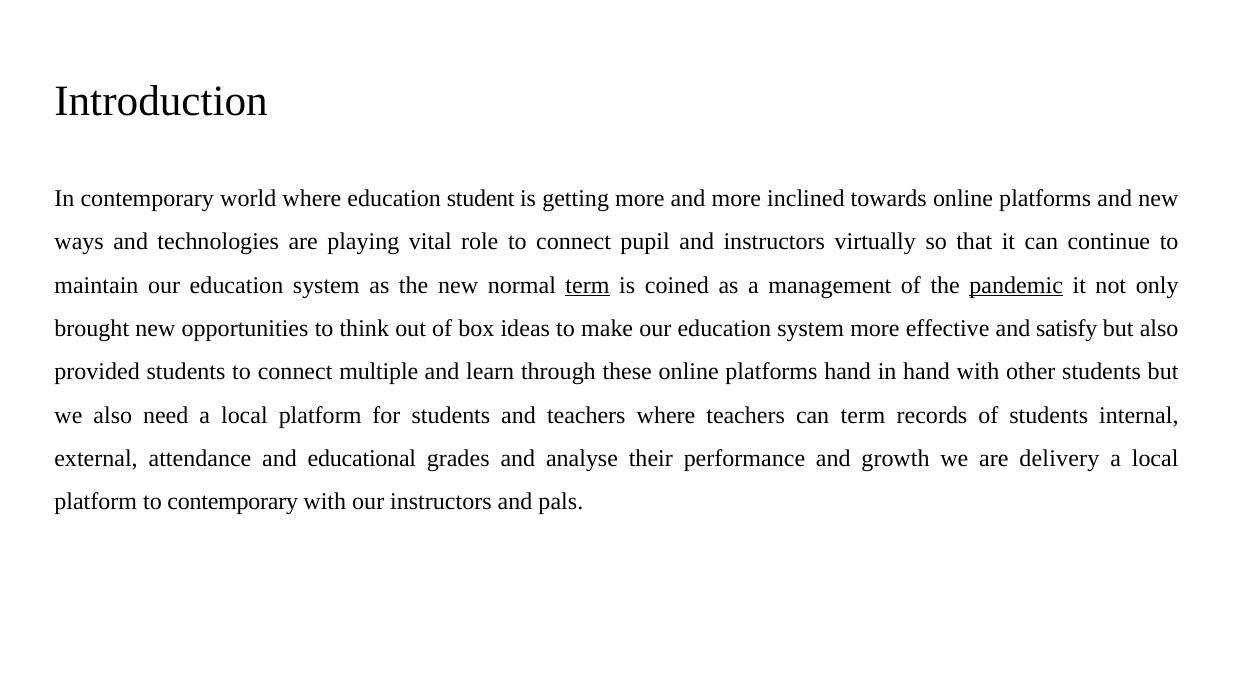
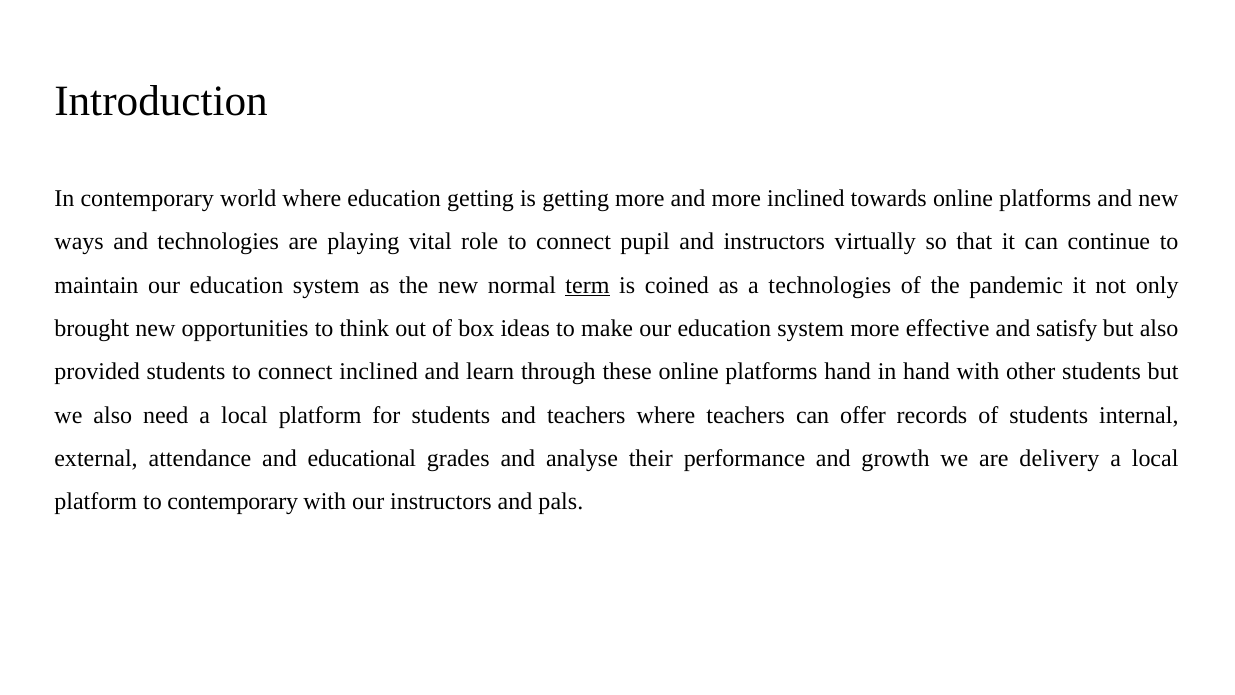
education student: student -> getting
a management: management -> technologies
pandemic underline: present -> none
connect multiple: multiple -> inclined
can term: term -> offer
